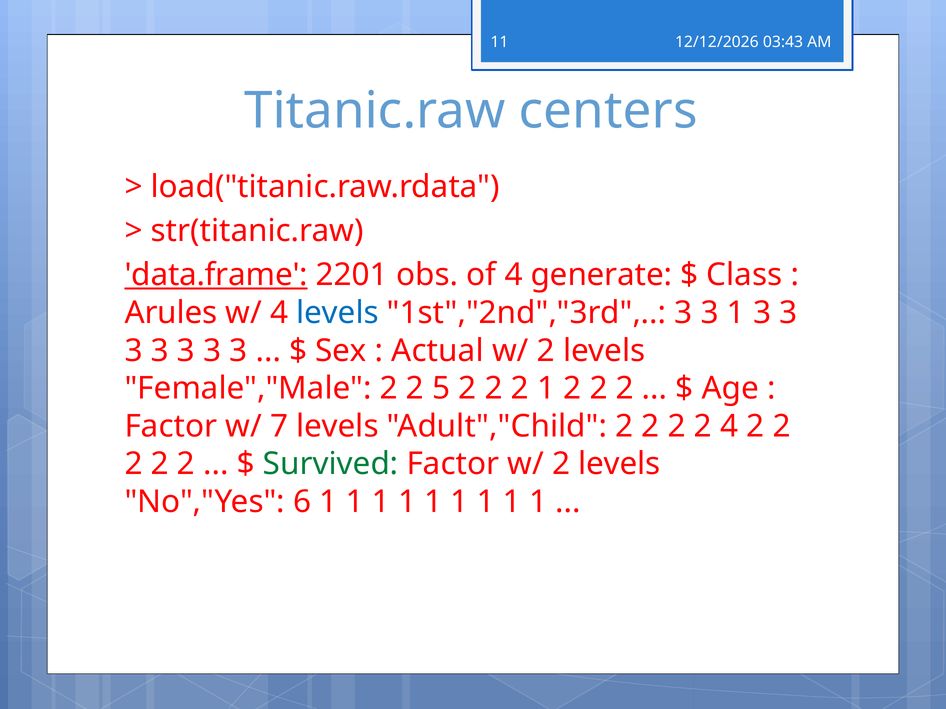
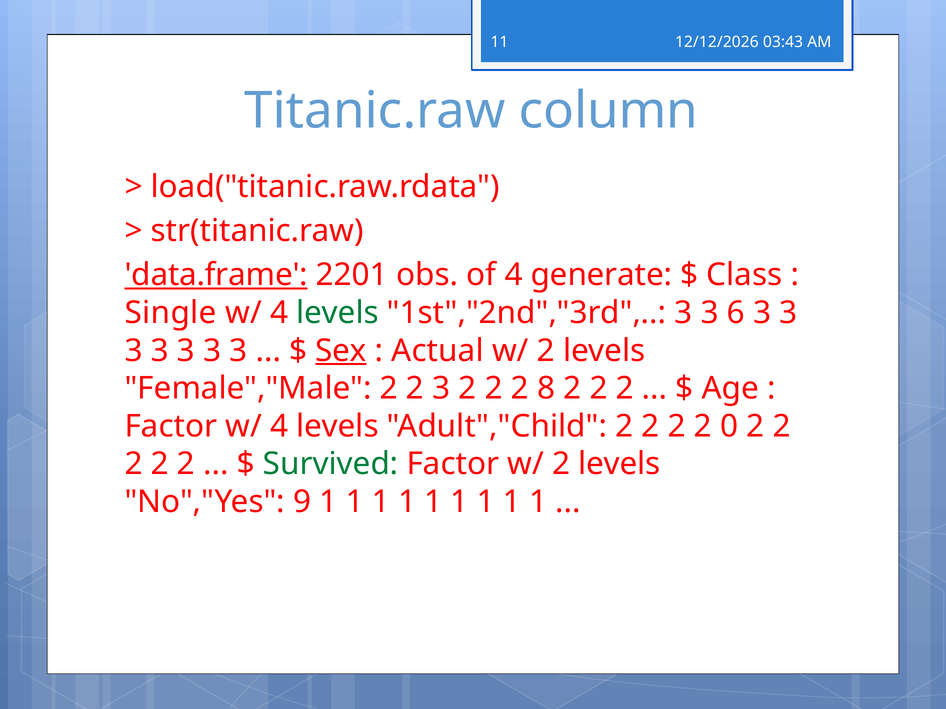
centers: centers -> column
Arules: Arules -> Single
levels at (337, 313) colour: blue -> green
3 1: 1 -> 6
Sex underline: none -> present
2 5: 5 -> 3
2 1: 1 -> 8
Factor w/ 7: 7 -> 4
2 4: 4 -> 0
6: 6 -> 9
